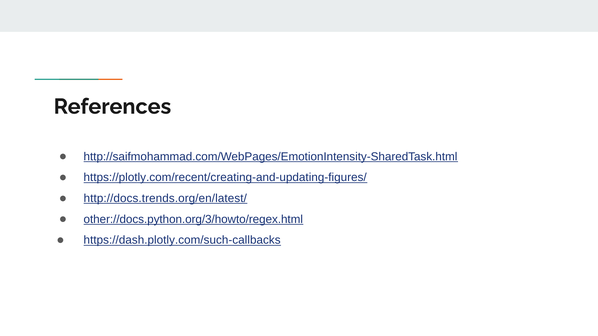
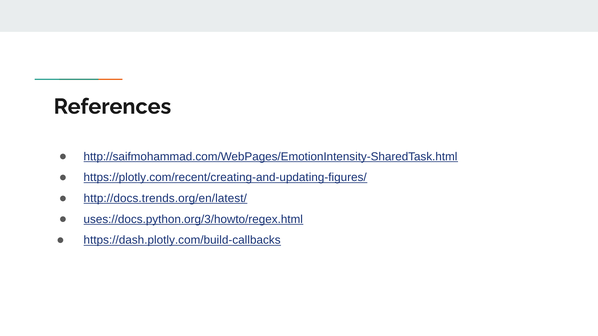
other://docs.python.org/3/howto/regex.html: other://docs.python.org/3/howto/regex.html -> uses://docs.python.org/3/howto/regex.html
https://dash.plotly.com/such-callbacks: https://dash.plotly.com/such-callbacks -> https://dash.plotly.com/build-callbacks
